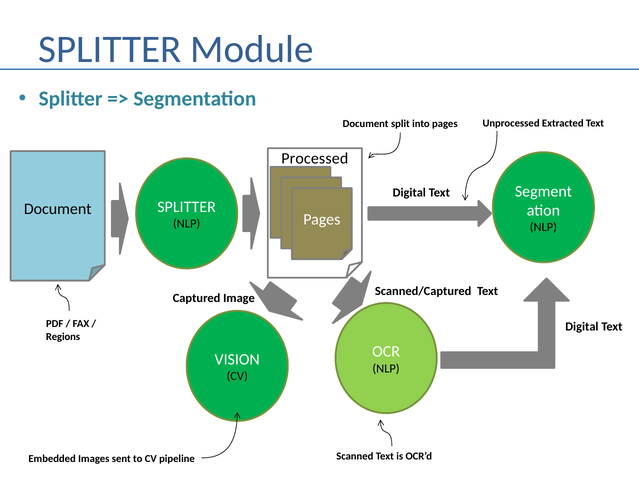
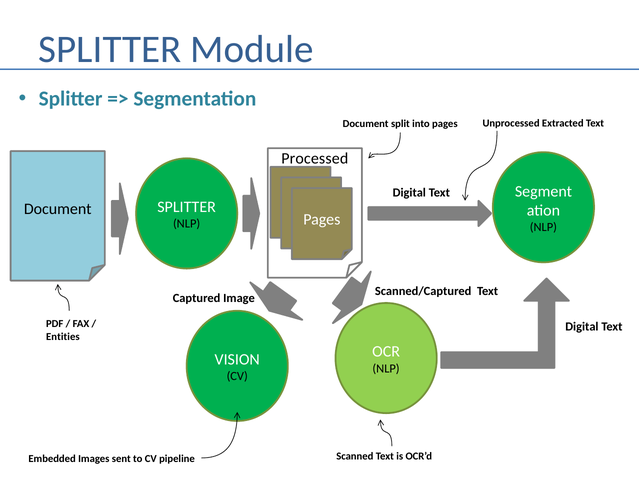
Regions: Regions -> Entities
